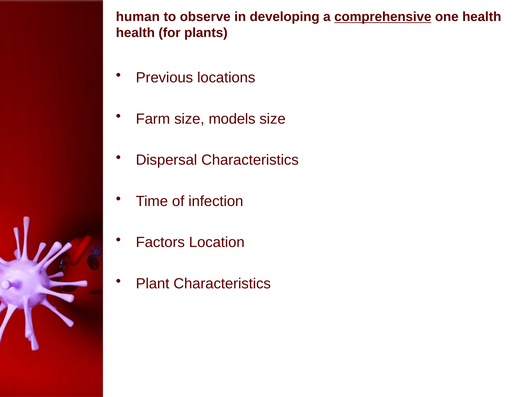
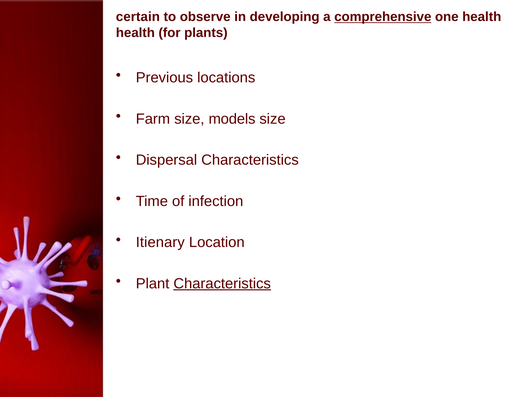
human: human -> certain
Factors: Factors -> Itienary
Characteristics at (222, 284) underline: none -> present
